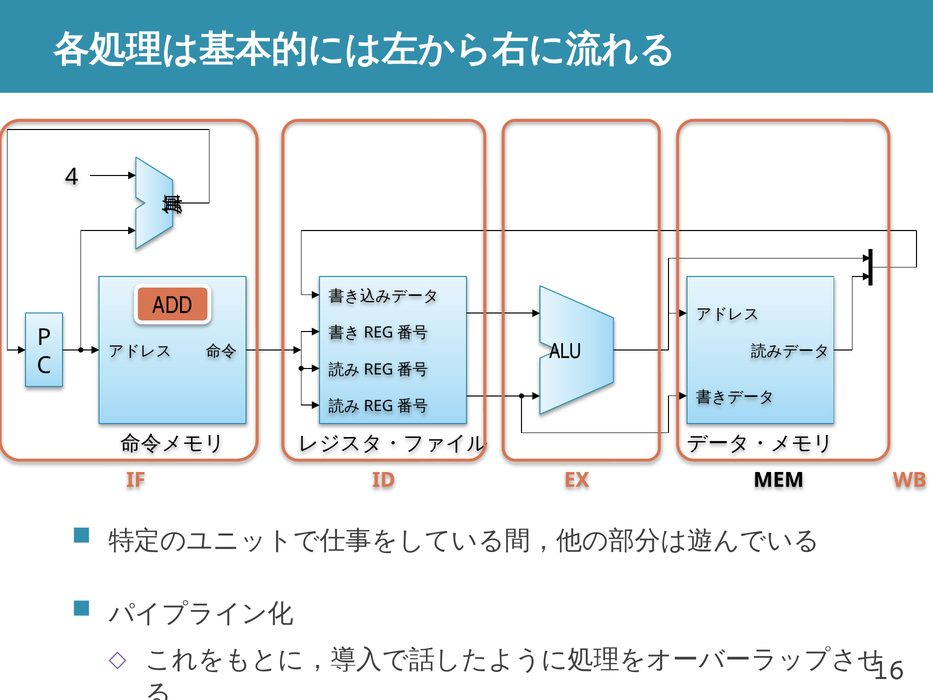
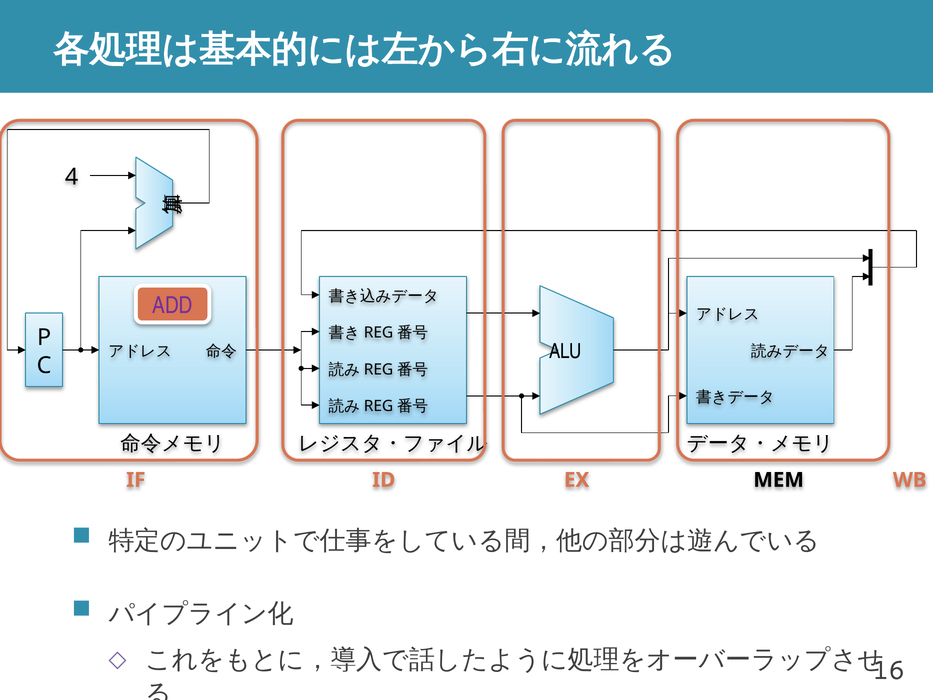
ADD colour: black -> purple
